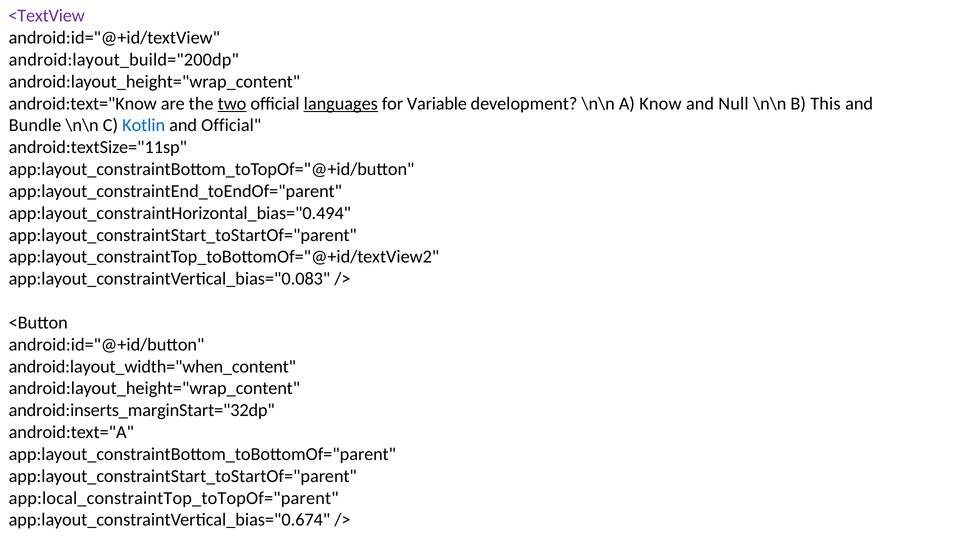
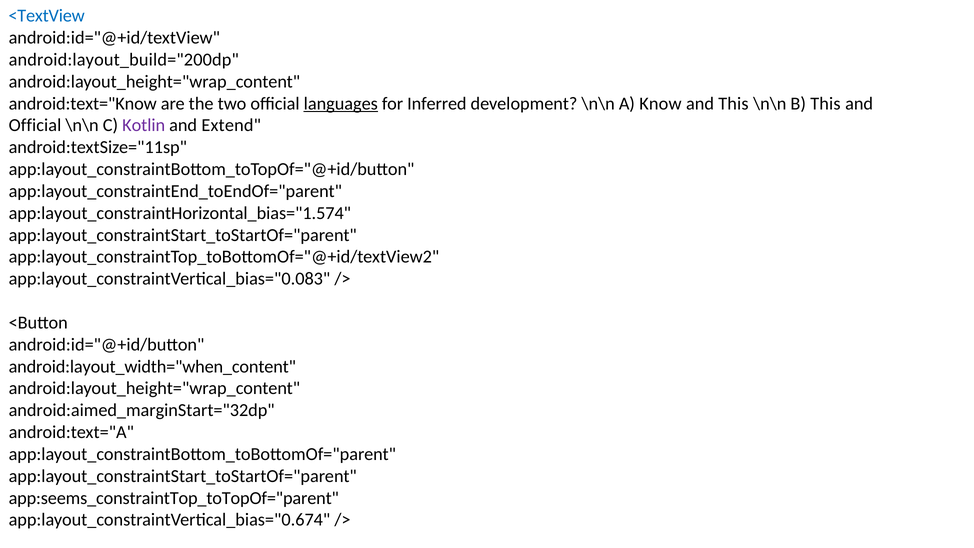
<TextView colour: purple -> blue
two underline: present -> none
Variable: Variable -> Inferred
and Null: Null -> This
Bundle at (35, 125): Bundle -> Official
Kotlin colour: blue -> purple
and Official: Official -> Extend
app:layout_constraintHorizontal_bias="0.494: app:layout_constraintHorizontal_bias="0.494 -> app:layout_constraintHorizontal_bias="1.574
android:inserts_marginStart="32dp: android:inserts_marginStart="32dp -> android:aimed_marginStart="32dp
app:local_constraintTop_toTopOf="parent: app:local_constraintTop_toTopOf="parent -> app:seems_constraintTop_toTopOf="parent
